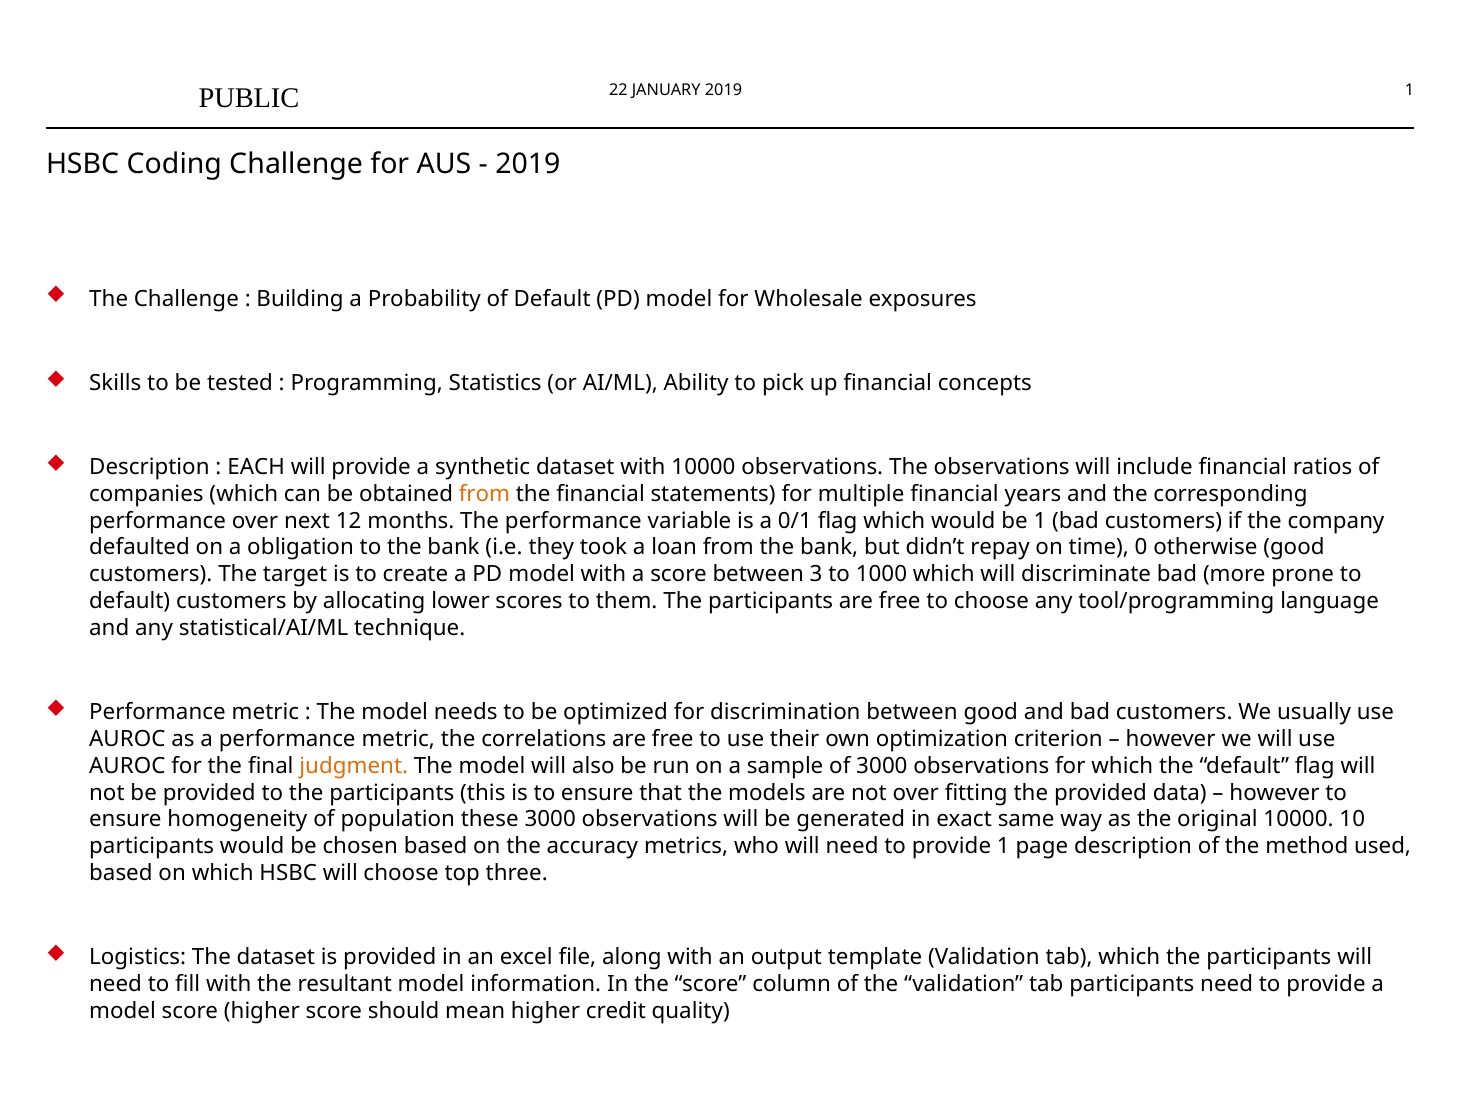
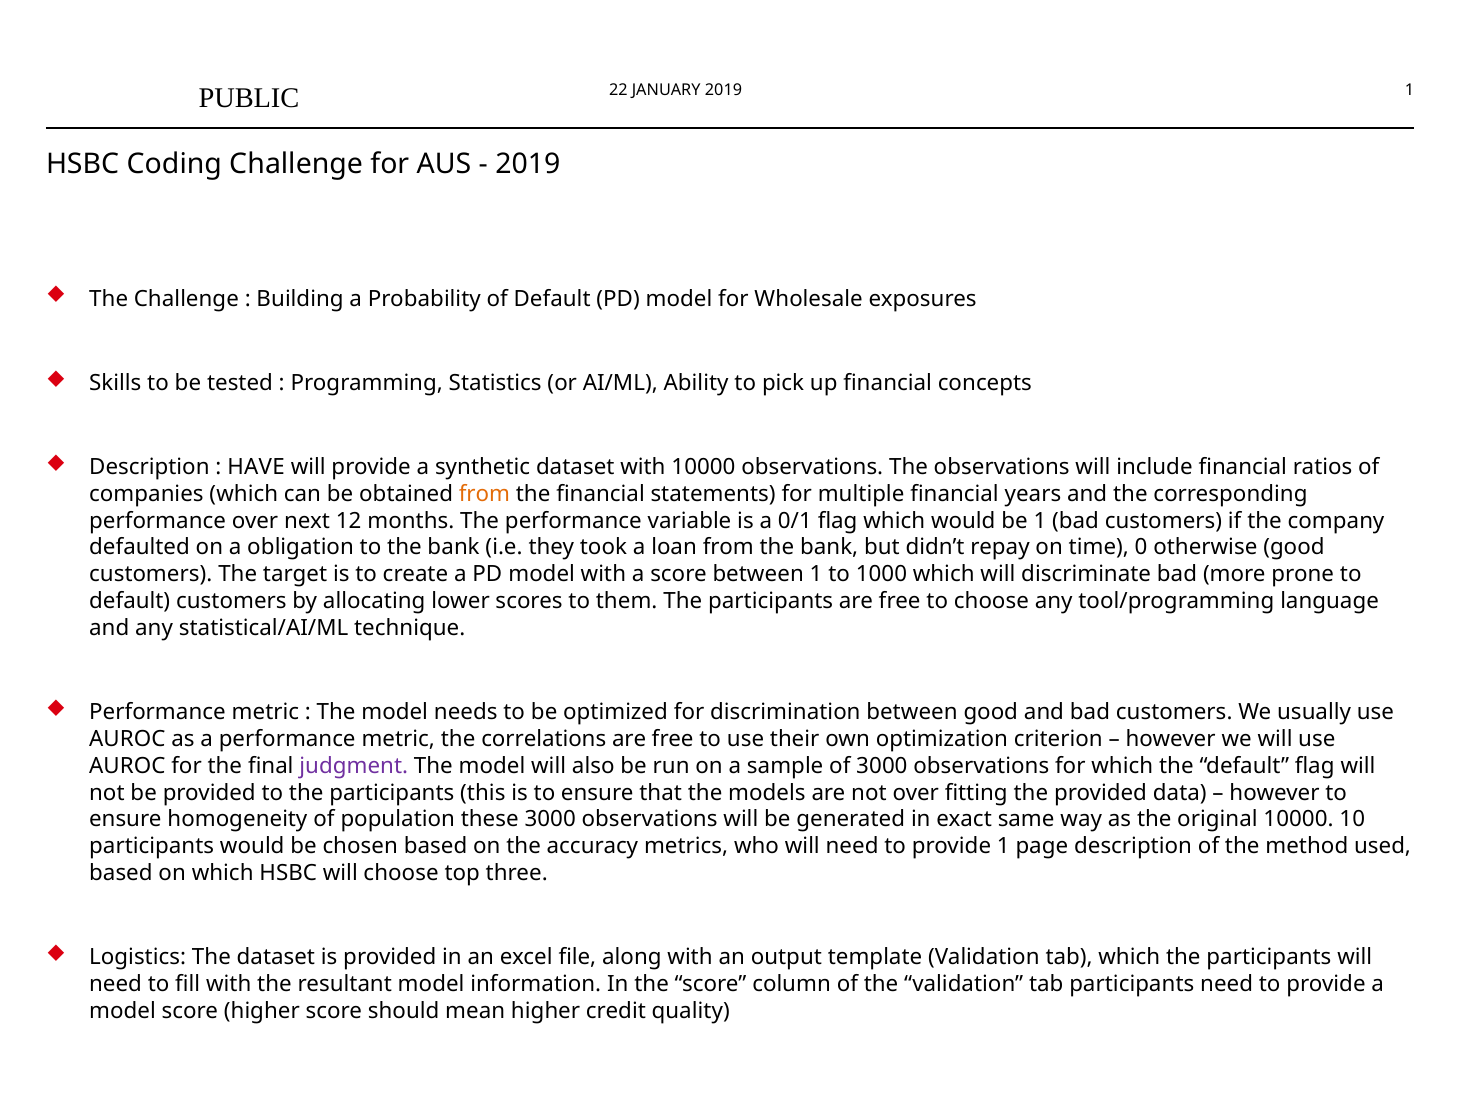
EACH: EACH -> HAVE
between 3: 3 -> 1
judgment colour: orange -> purple
